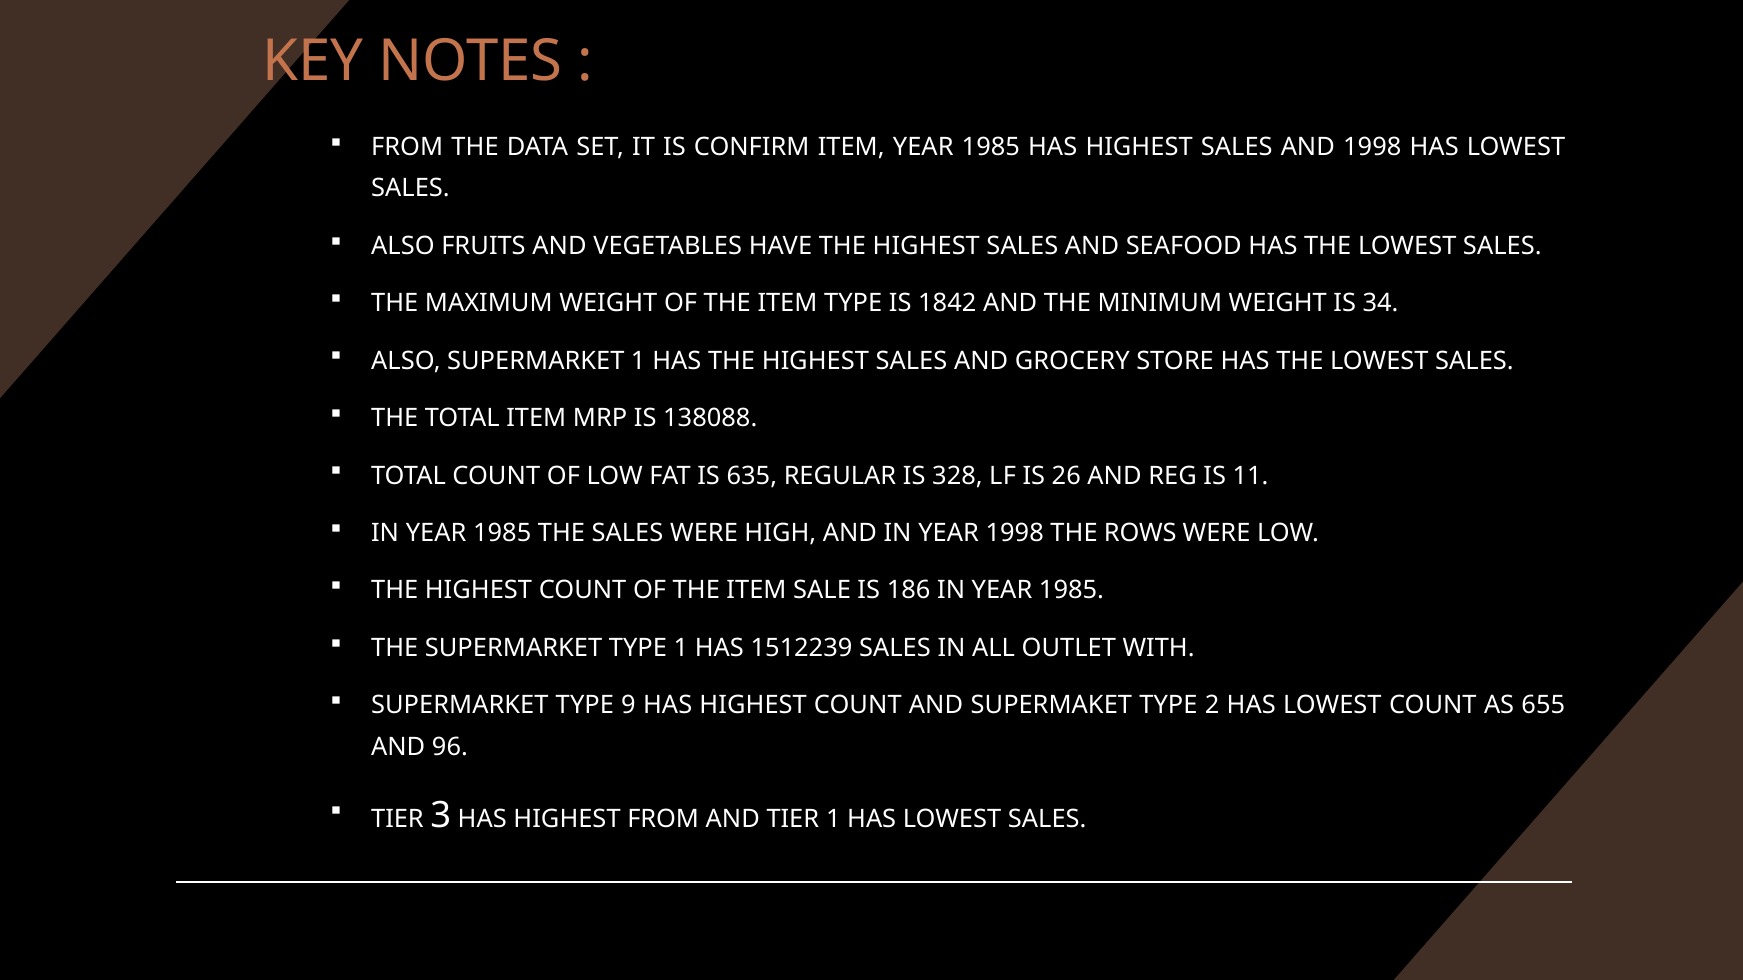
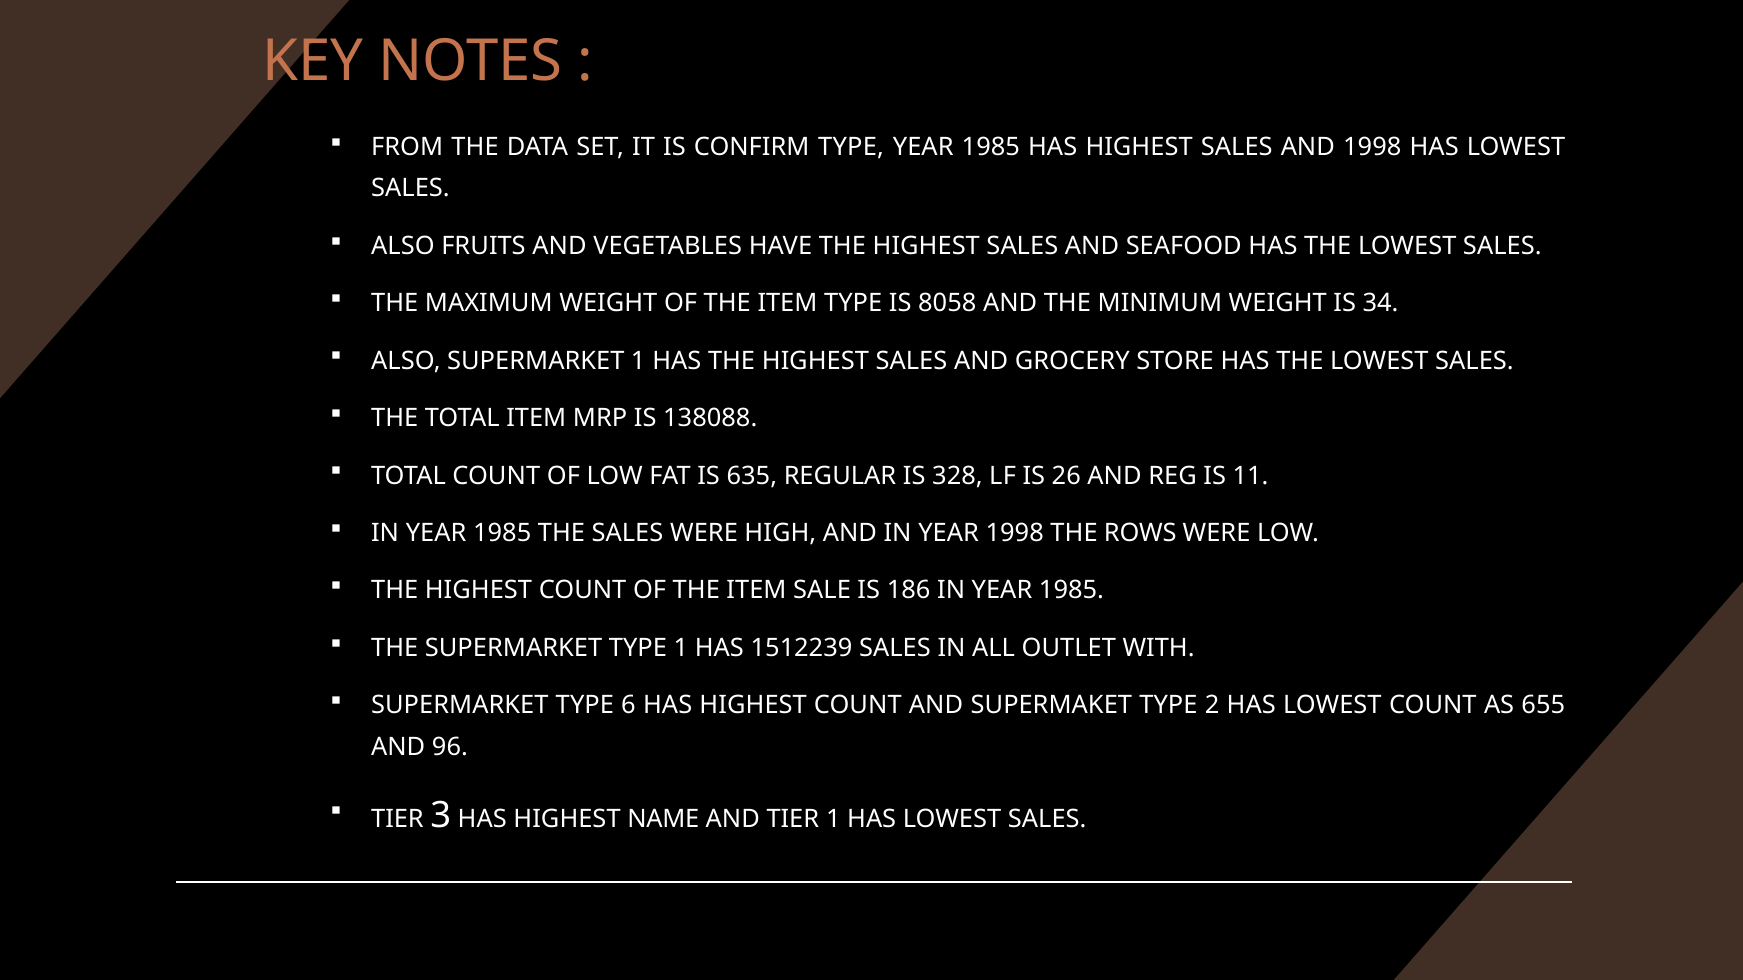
CONFIRM ITEM: ITEM -> TYPE
1842: 1842 -> 8058
9: 9 -> 6
HIGHEST FROM: FROM -> NAME
